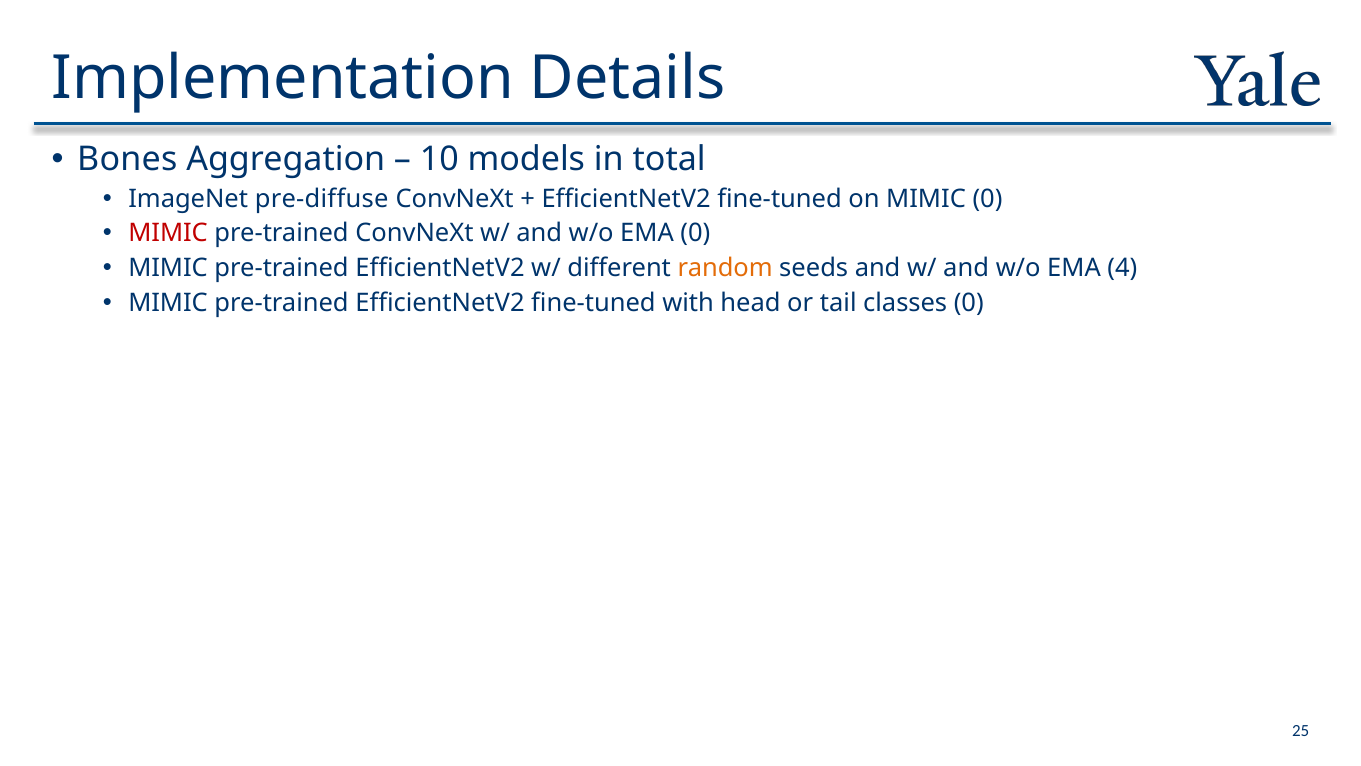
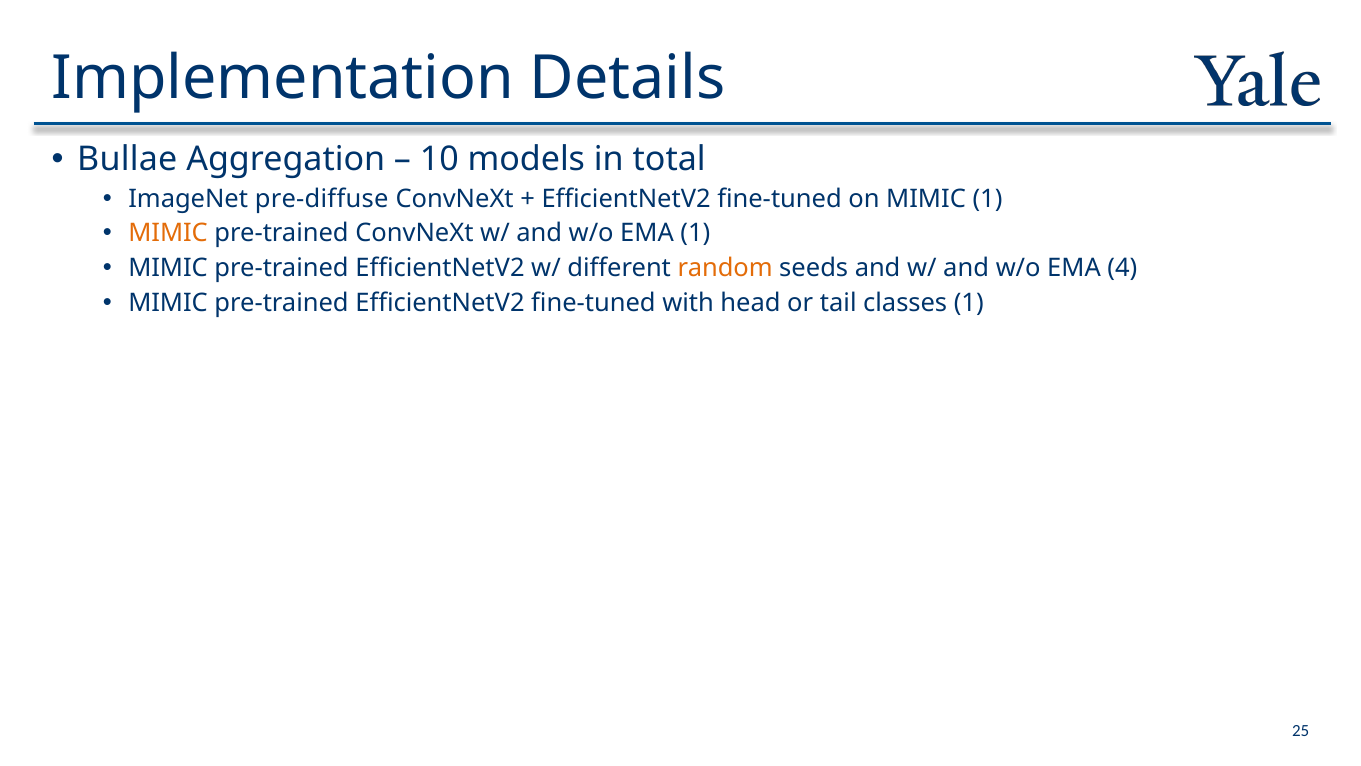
Bones: Bones -> Bullae
MIMIC 0: 0 -> 1
MIMIC at (168, 233) colour: red -> orange
EMA 0: 0 -> 1
classes 0: 0 -> 1
